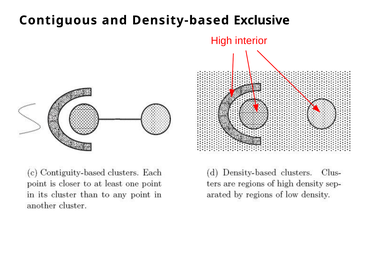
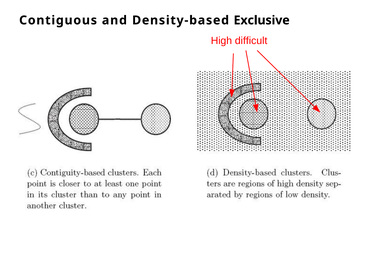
interior: interior -> difficult
